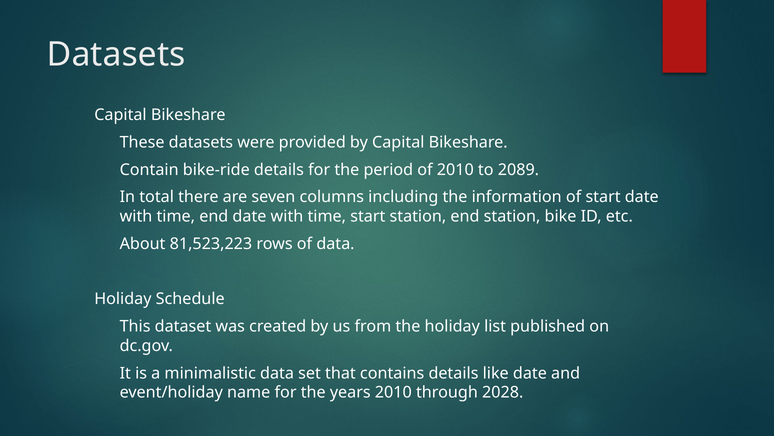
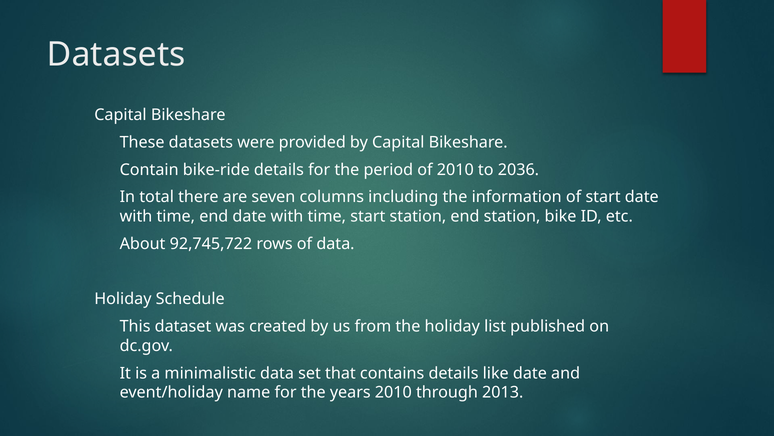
2089: 2089 -> 2036
81,523,223: 81,523,223 -> 92,745,722
2028: 2028 -> 2013
